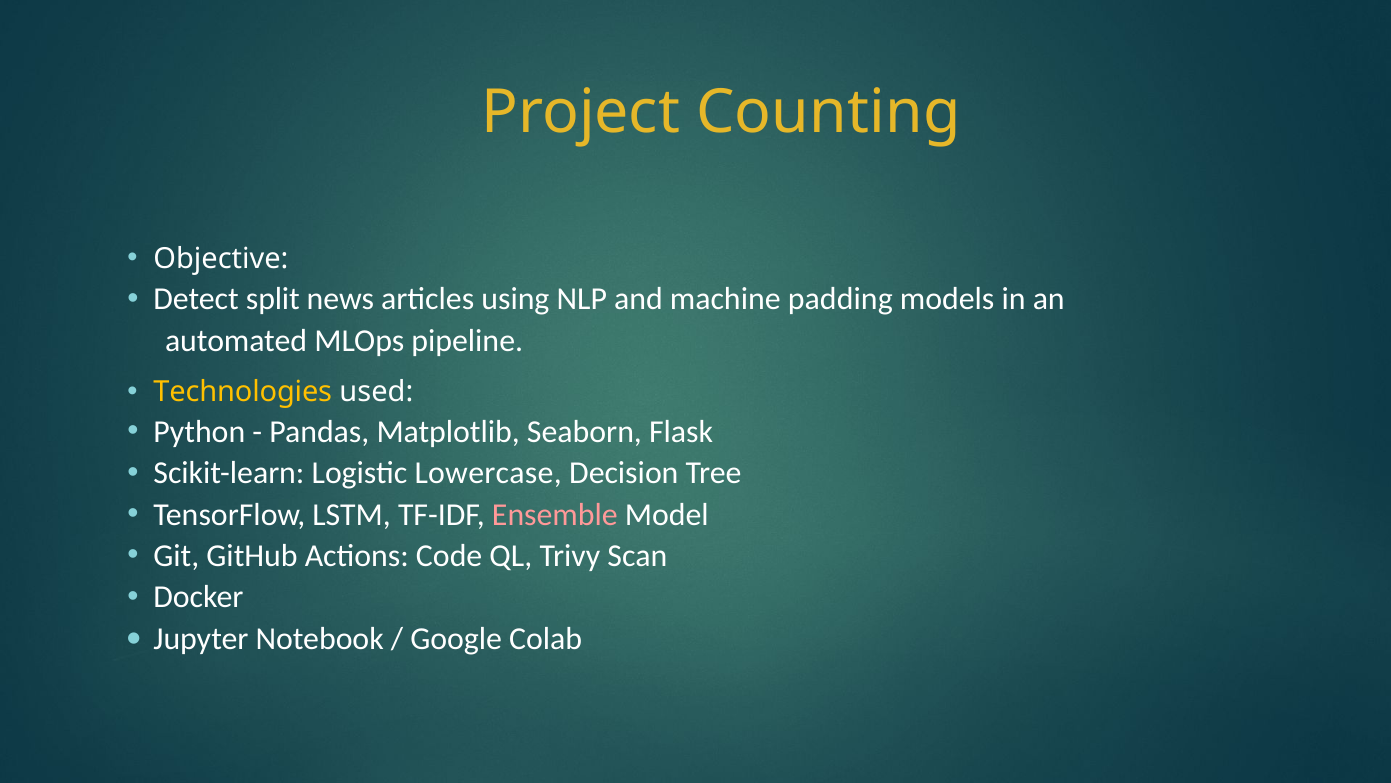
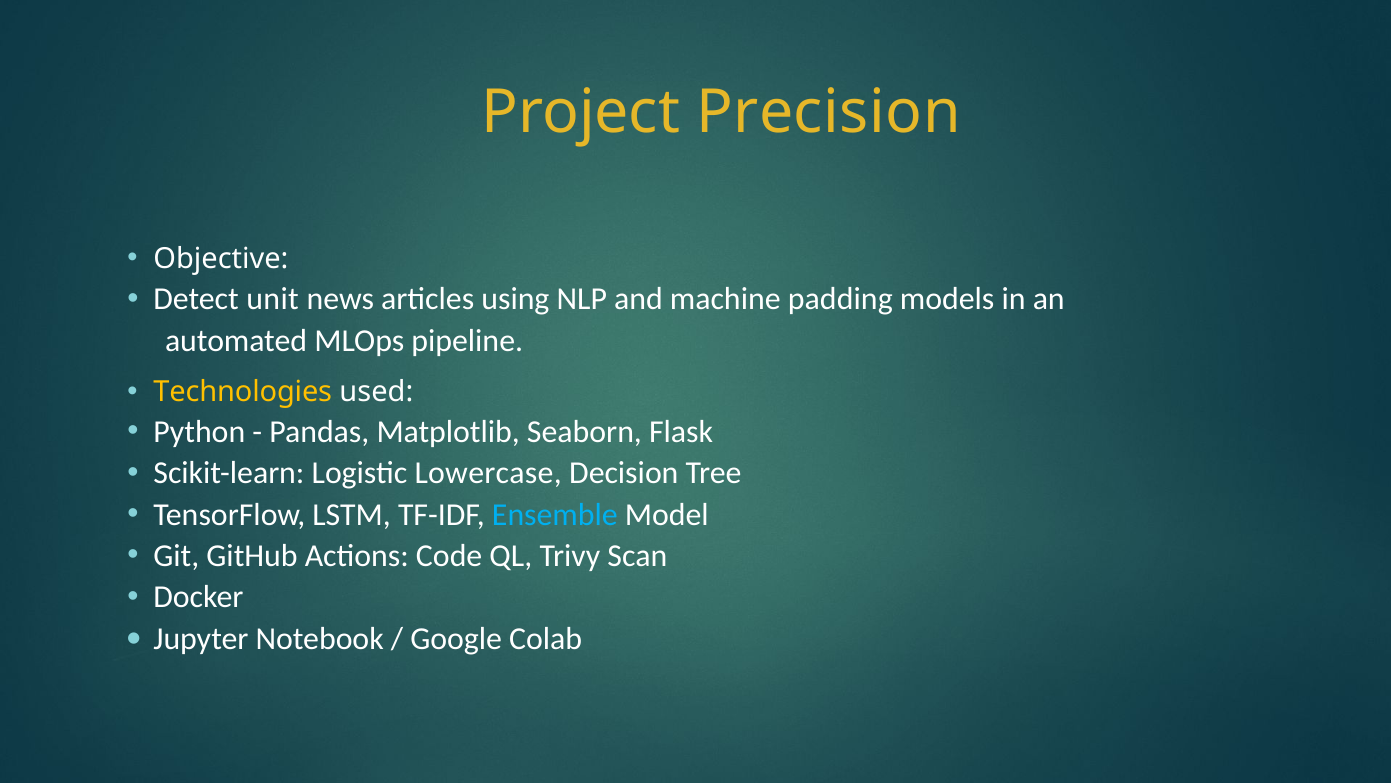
Counting: Counting -> Precision
split: split -> unit
Ensemble colour: pink -> light blue
